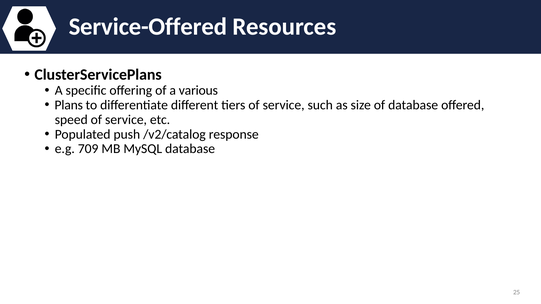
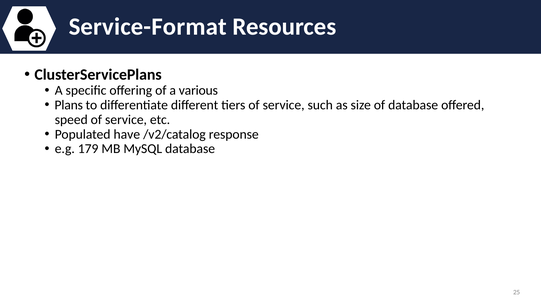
Service-Offered: Service-Offered -> Service-Format
push: push -> have
709: 709 -> 179
